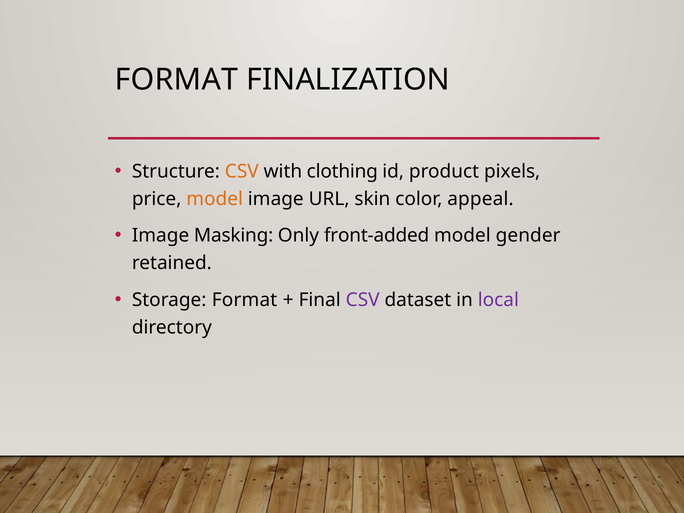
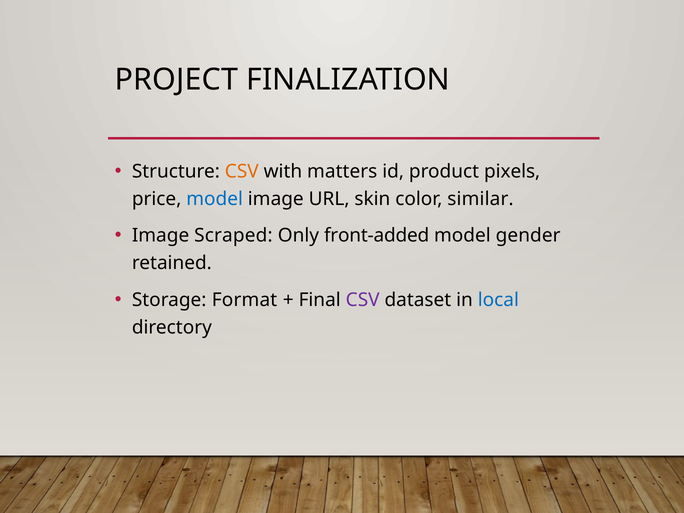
FORMAT at (177, 80): FORMAT -> PROJECT
clothing: clothing -> matters
model at (215, 199) colour: orange -> blue
appeal: appeal -> similar
Masking: Masking -> Scraped
local colour: purple -> blue
